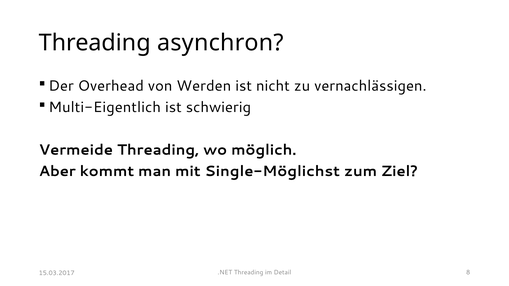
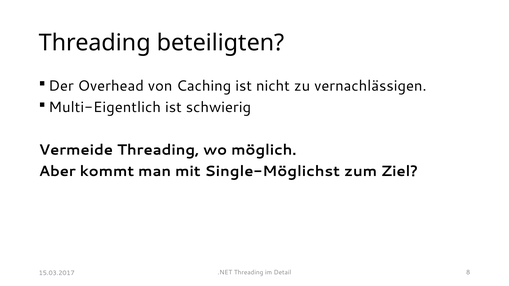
asynchron: asynchron -> beteiligten
Werden: Werden -> Caching
